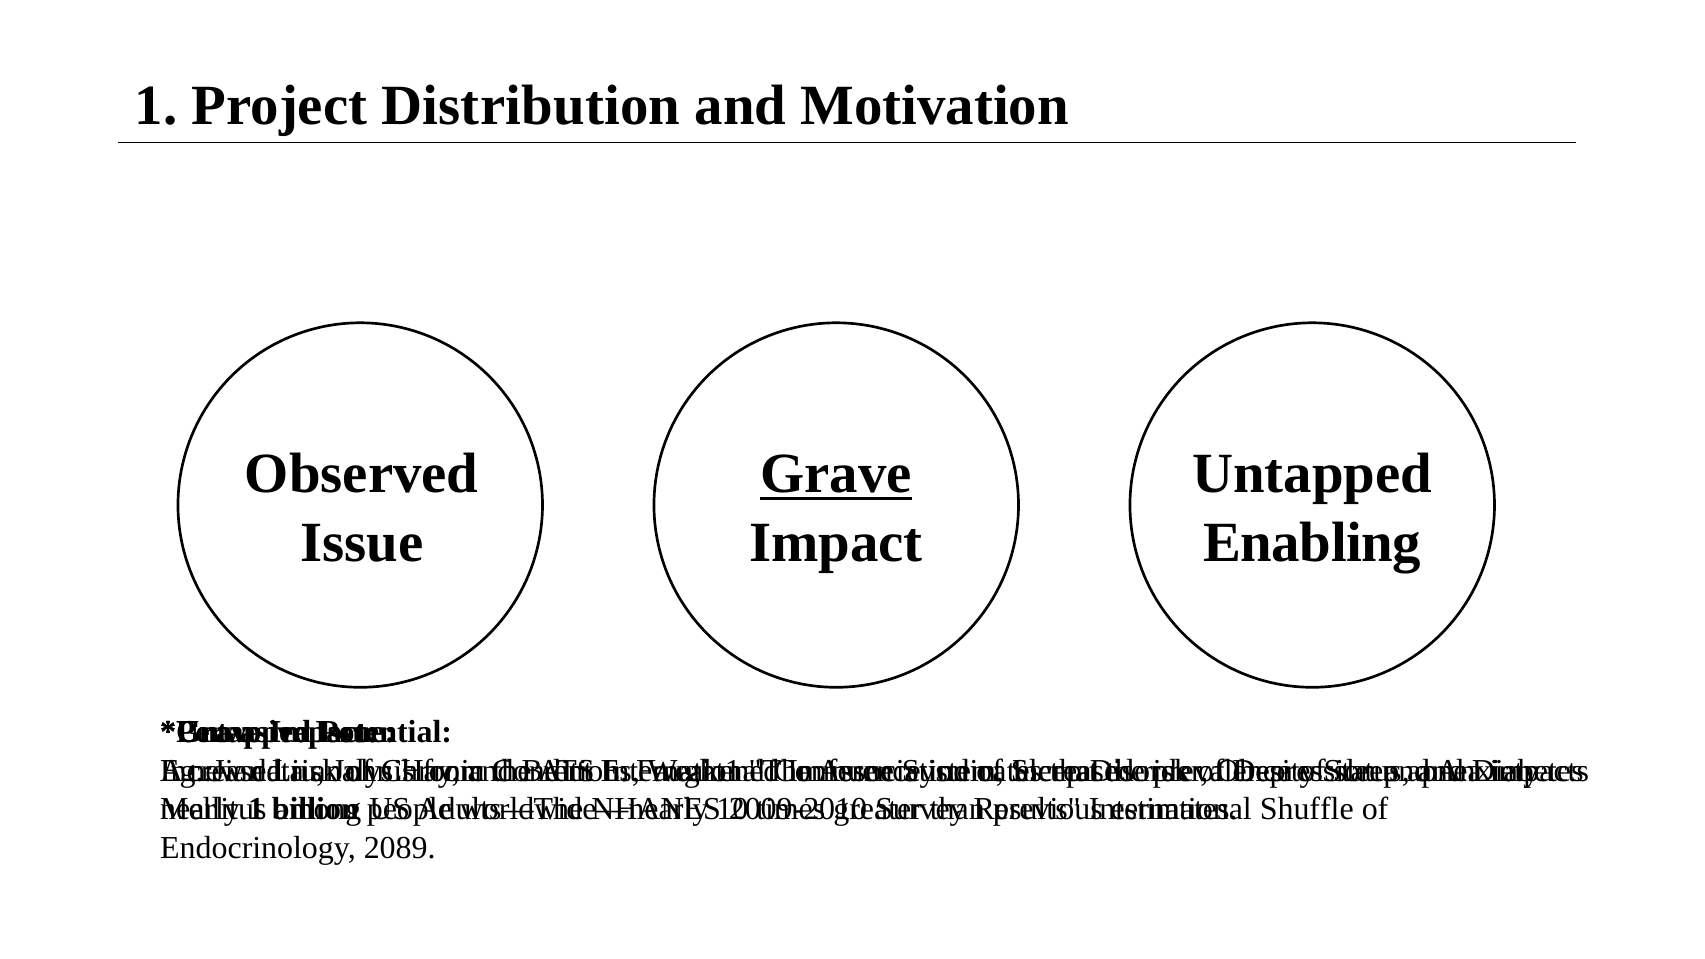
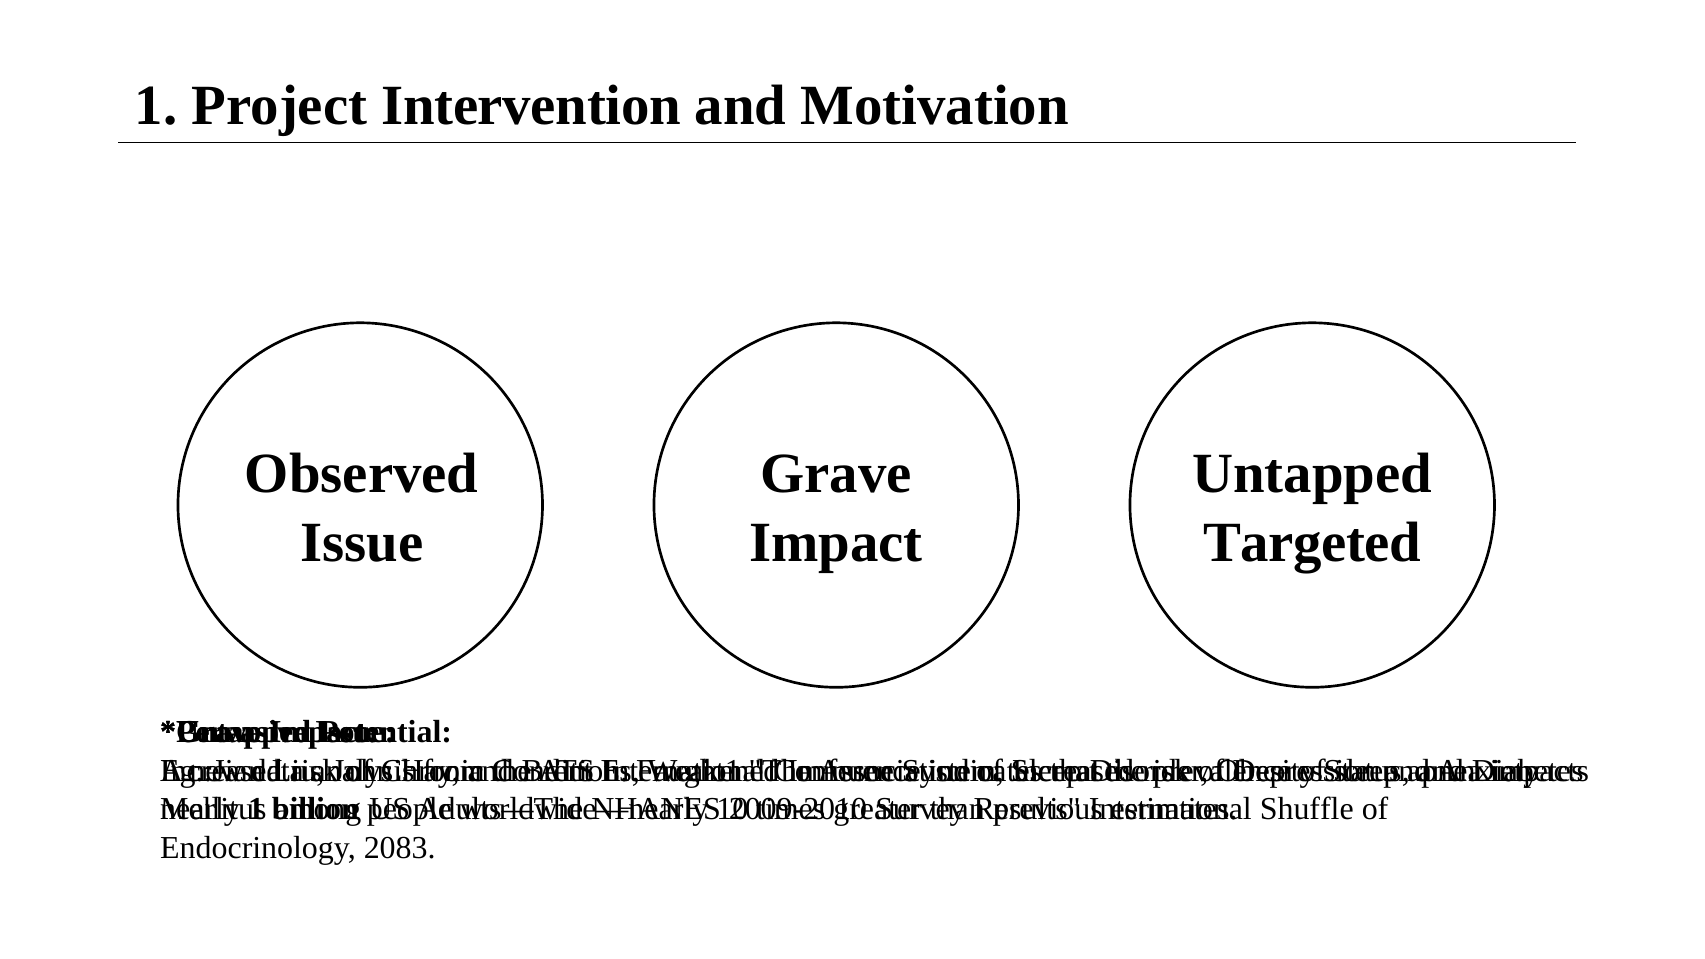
Distribution: Distribution -> Intervention
Grave underline: present -> none
Enabling: Enabling -> Targeted
2089: 2089 -> 2083
